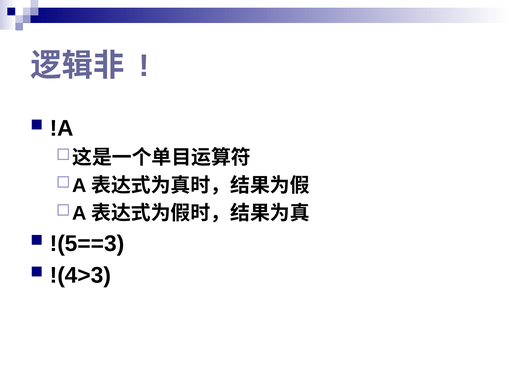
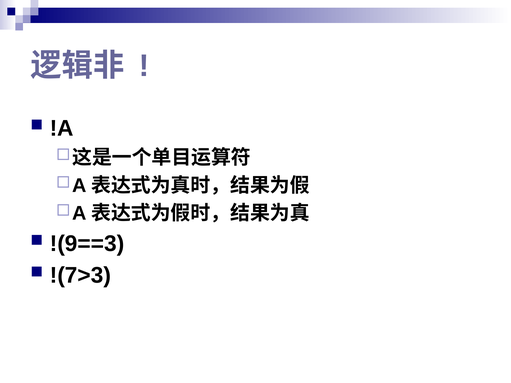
!(5==3: !(5==3 -> !(9==3
!(4>3: !(4>3 -> !(7>3
